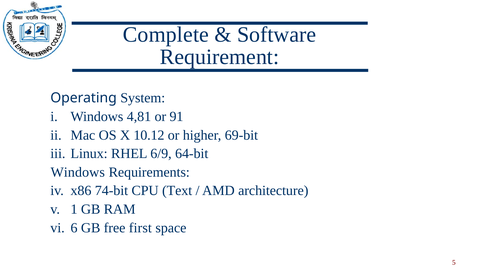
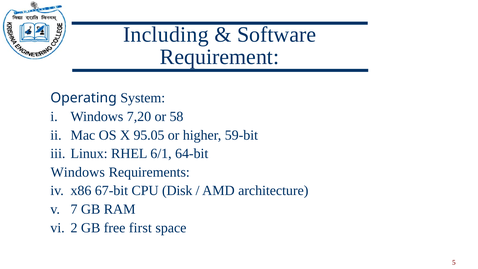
Complete: Complete -> Including
4,81: 4,81 -> 7,20
91: 91 -> 58
10.12: 10.12 -> 95.05
69-bit: 69-bit -> 59-bit
6/9: 6/9 -> 6/1
74-bit: 74-bit -> 67-bit
Text: Text -> Disk
1: 1 -> 7
6: 6 -> 2
